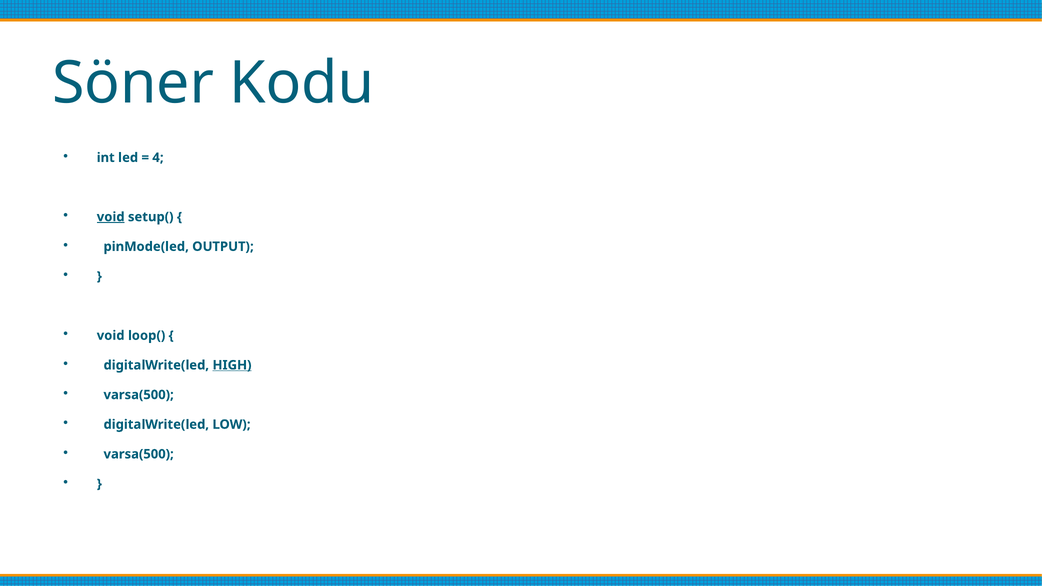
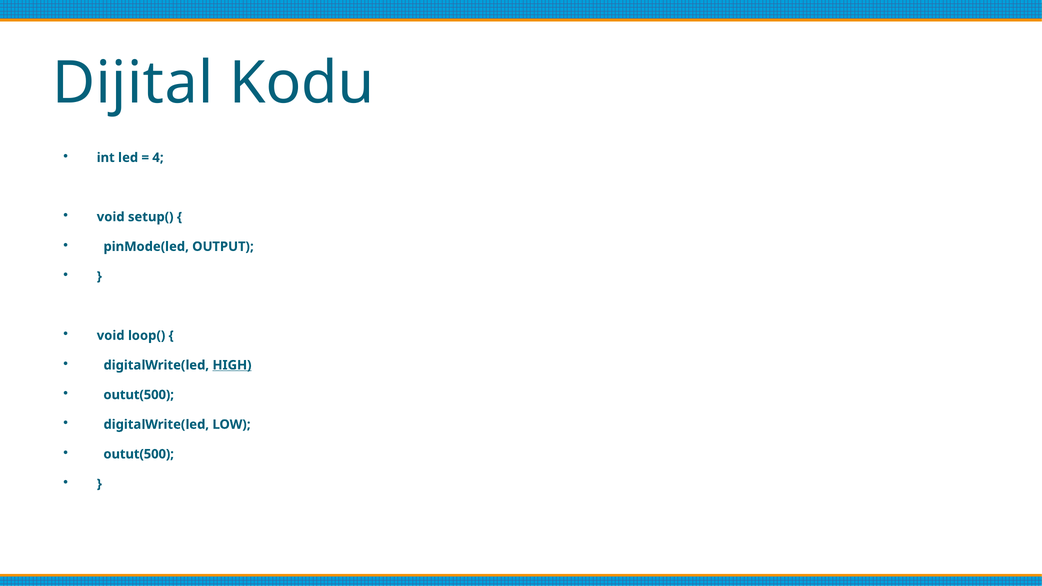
Söner: Söner -> Dijital
void at (111, 217) underline: present -> none
varsa(500 at (139, 395): varsa(500 -> outut(500
varsa(500 at (139, 454): varsa(500 -> outut(500
